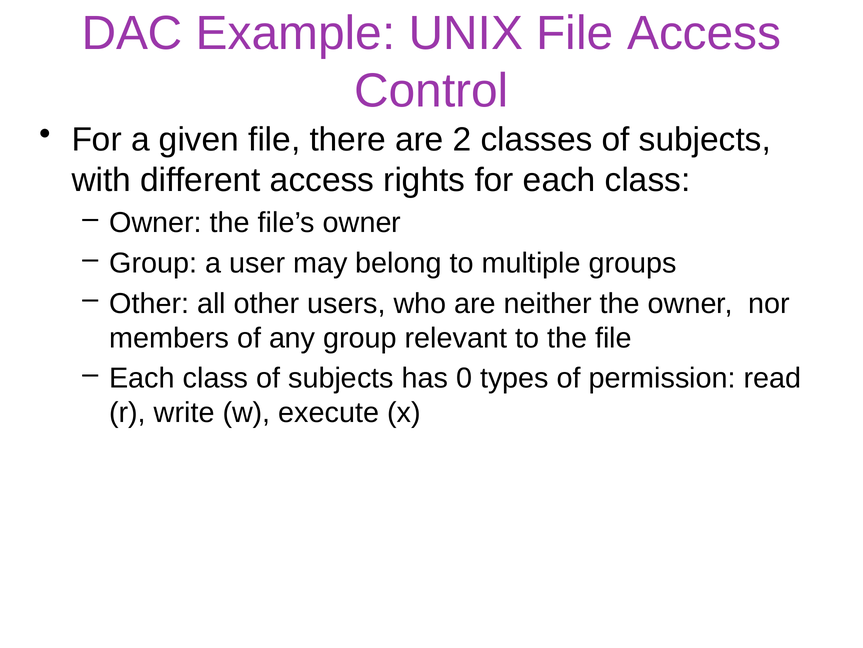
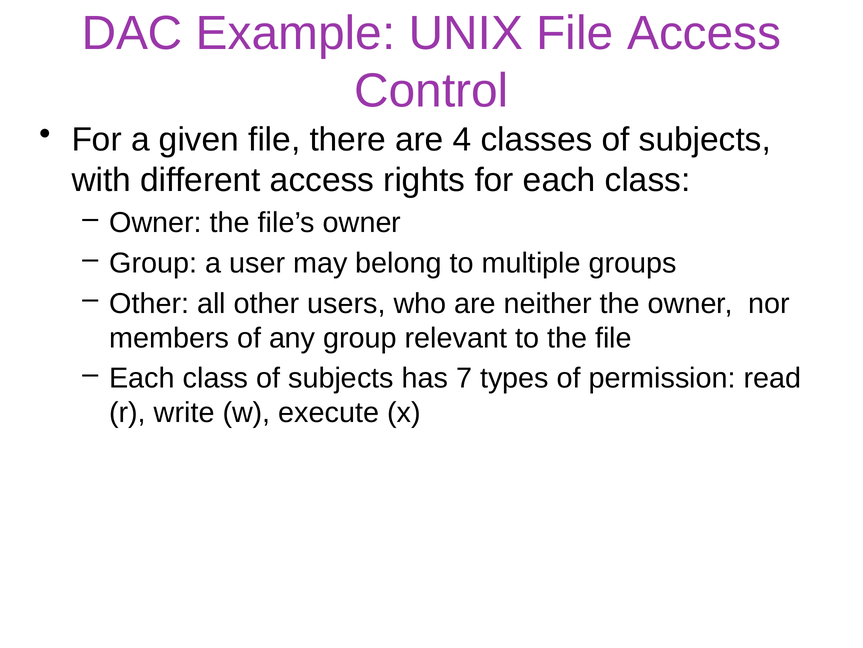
2: 2 -> 4
0: 0 -> 7
